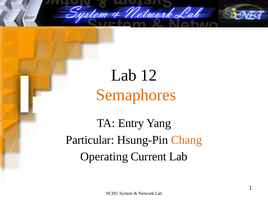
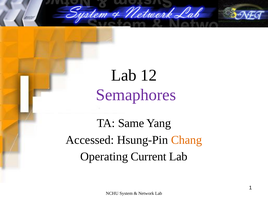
Semaphores colour: orange -> purple
Entry: Entry -> Same
Particular: Particular -> Accessed
